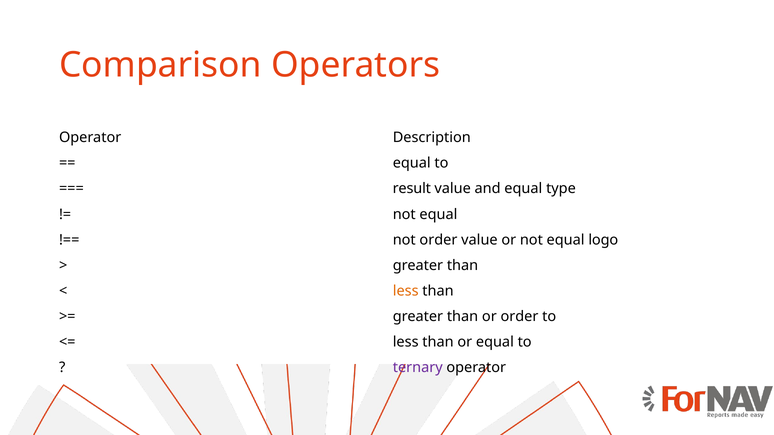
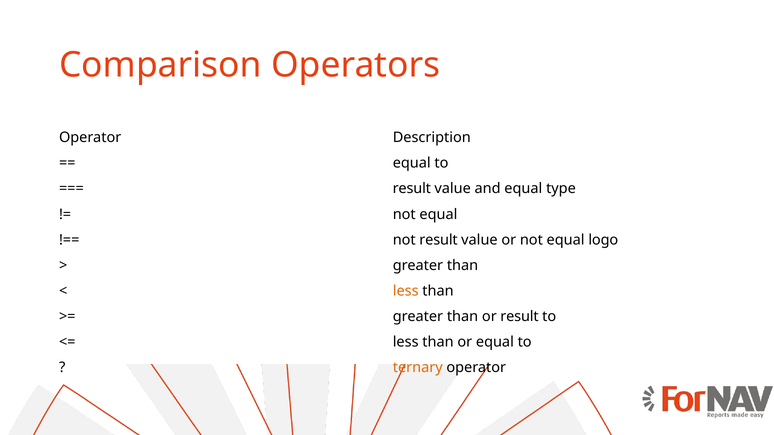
not order: order -> result
or order: order -> result
ternary colour: purple -> orange
